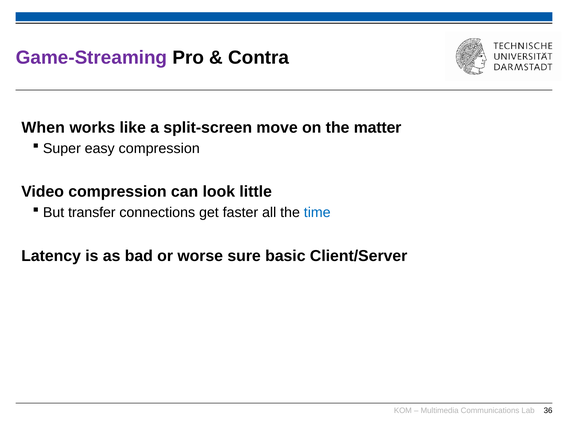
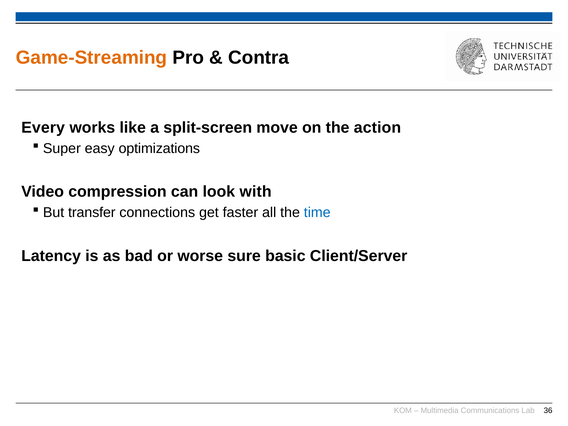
Game-Streaming colour: purple -> orange
When: When -> Every
matter: matter -> action
easy compression: compression -> optimizations
little: little -> with
